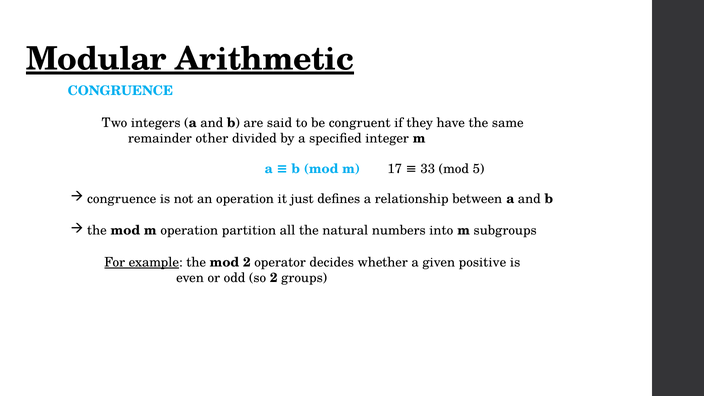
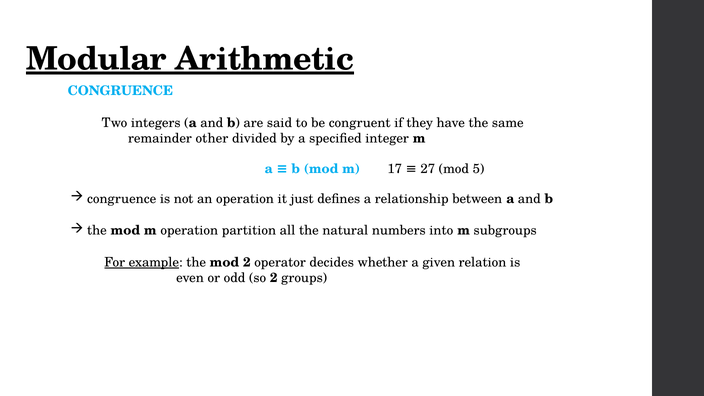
33: 33 -> 27
positive: positive -> relation
